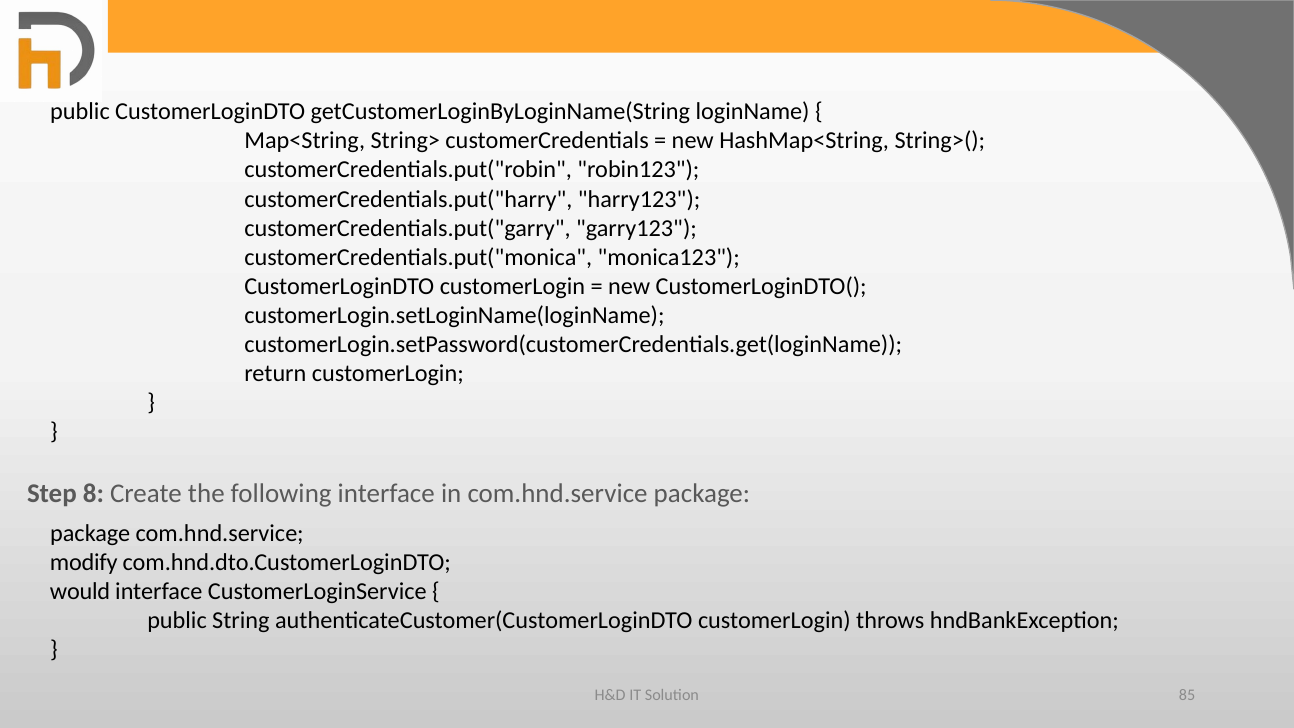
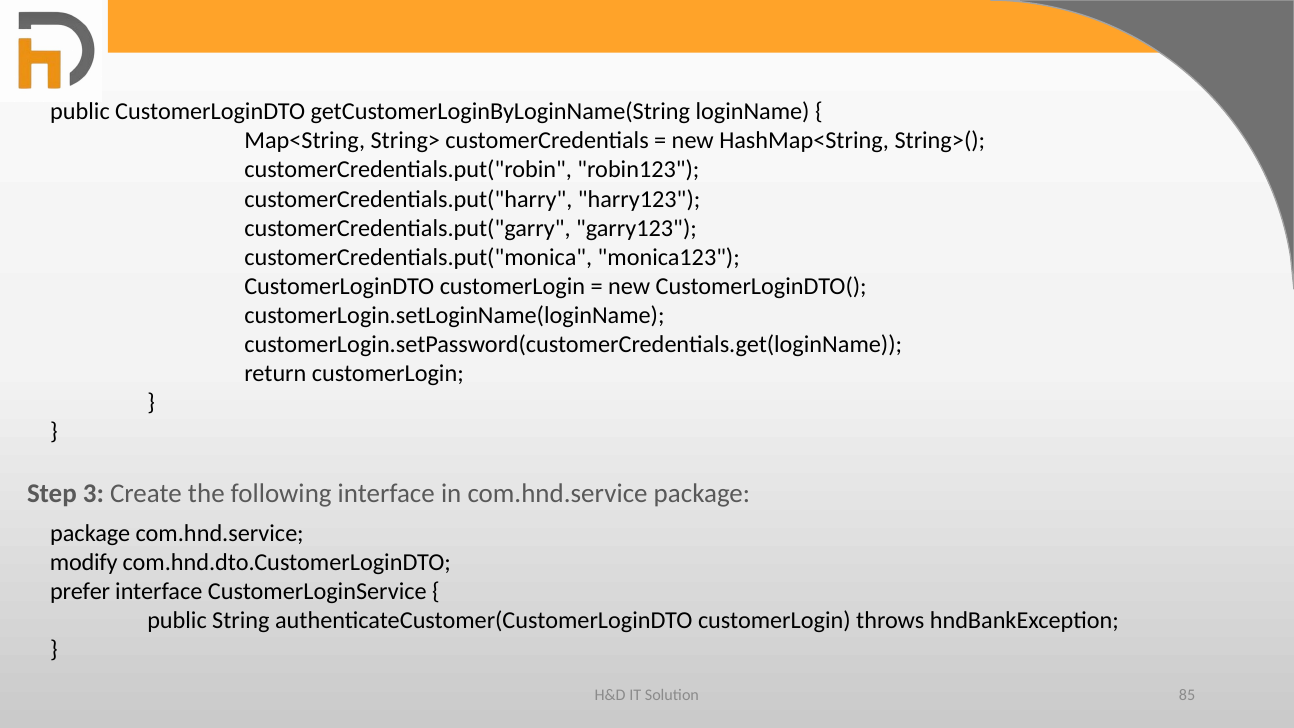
8: 8 -> 3
would: would -> prefer
